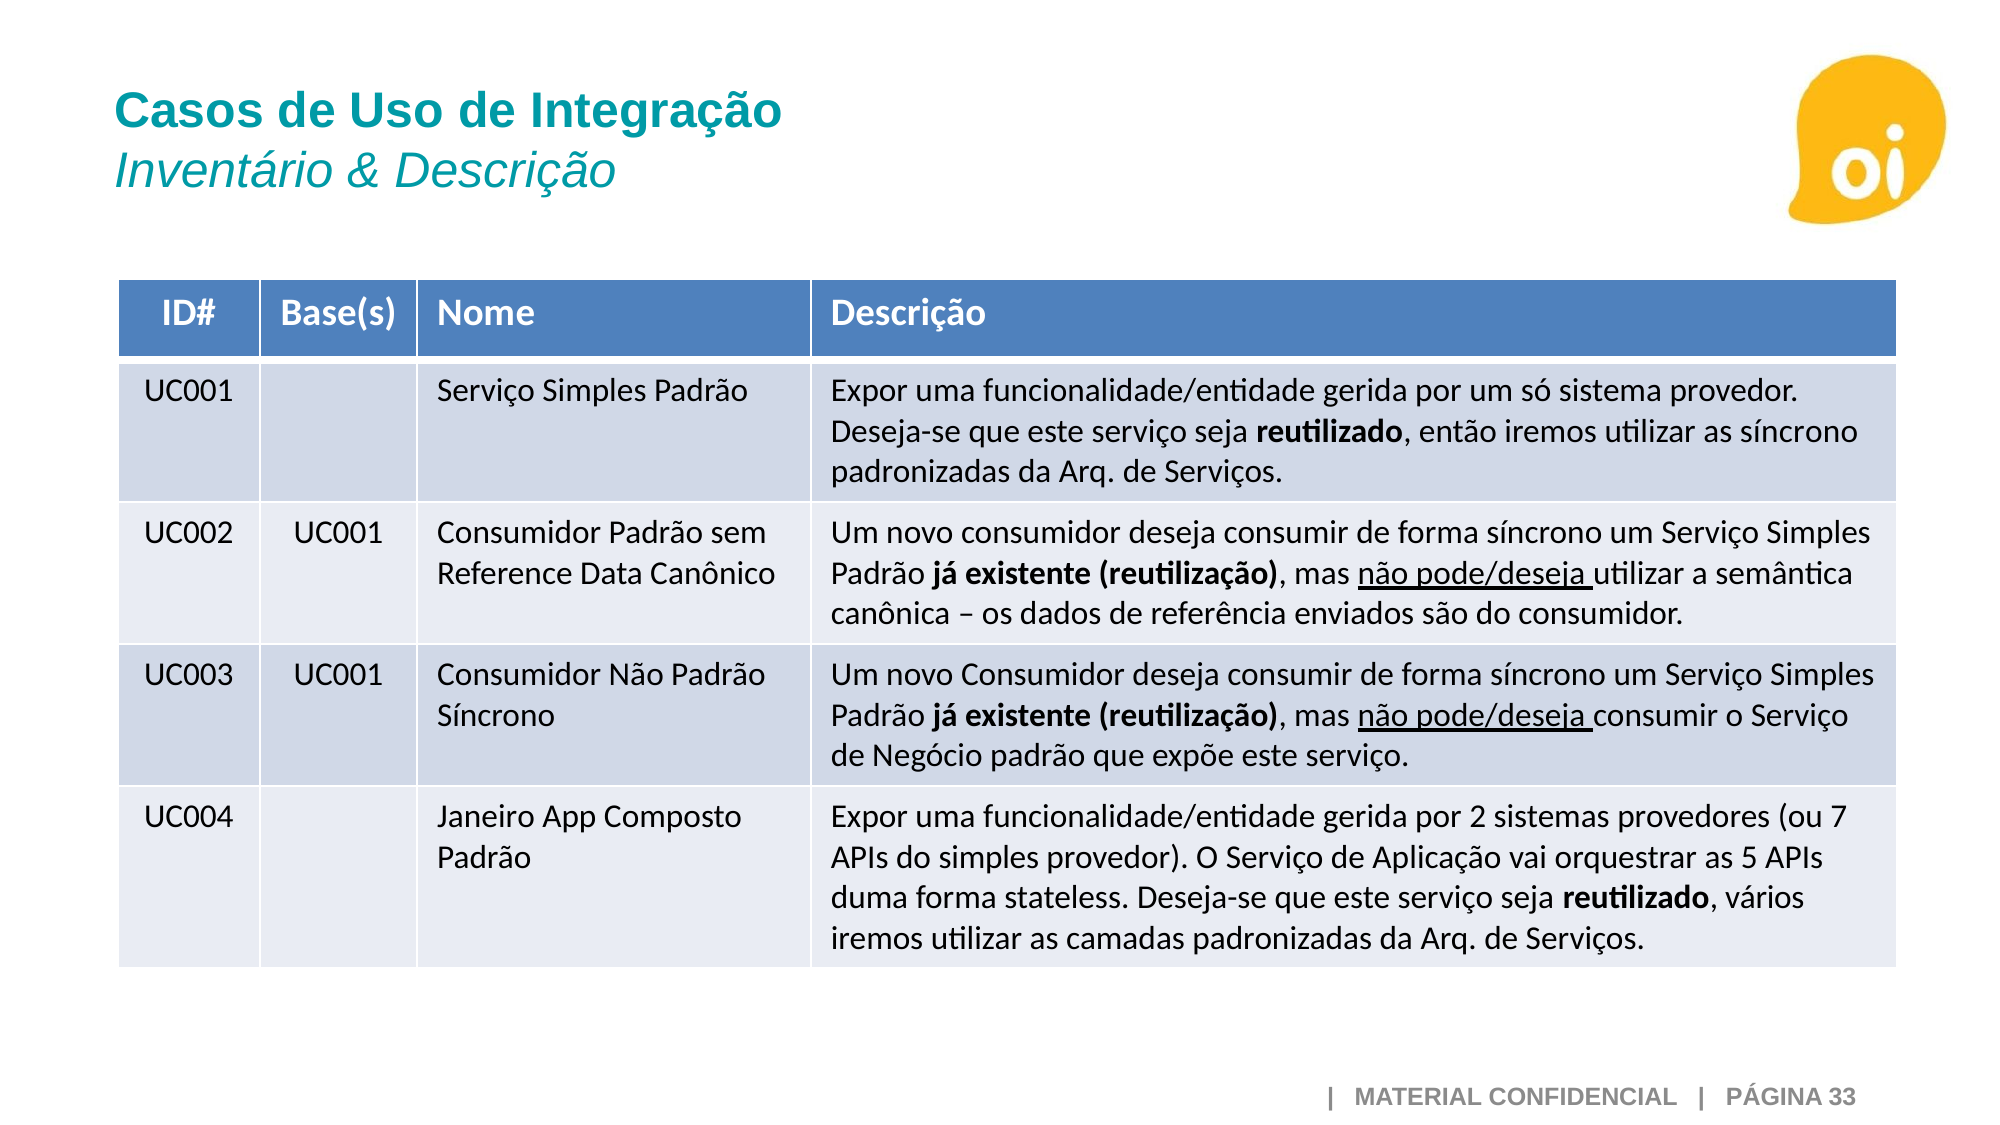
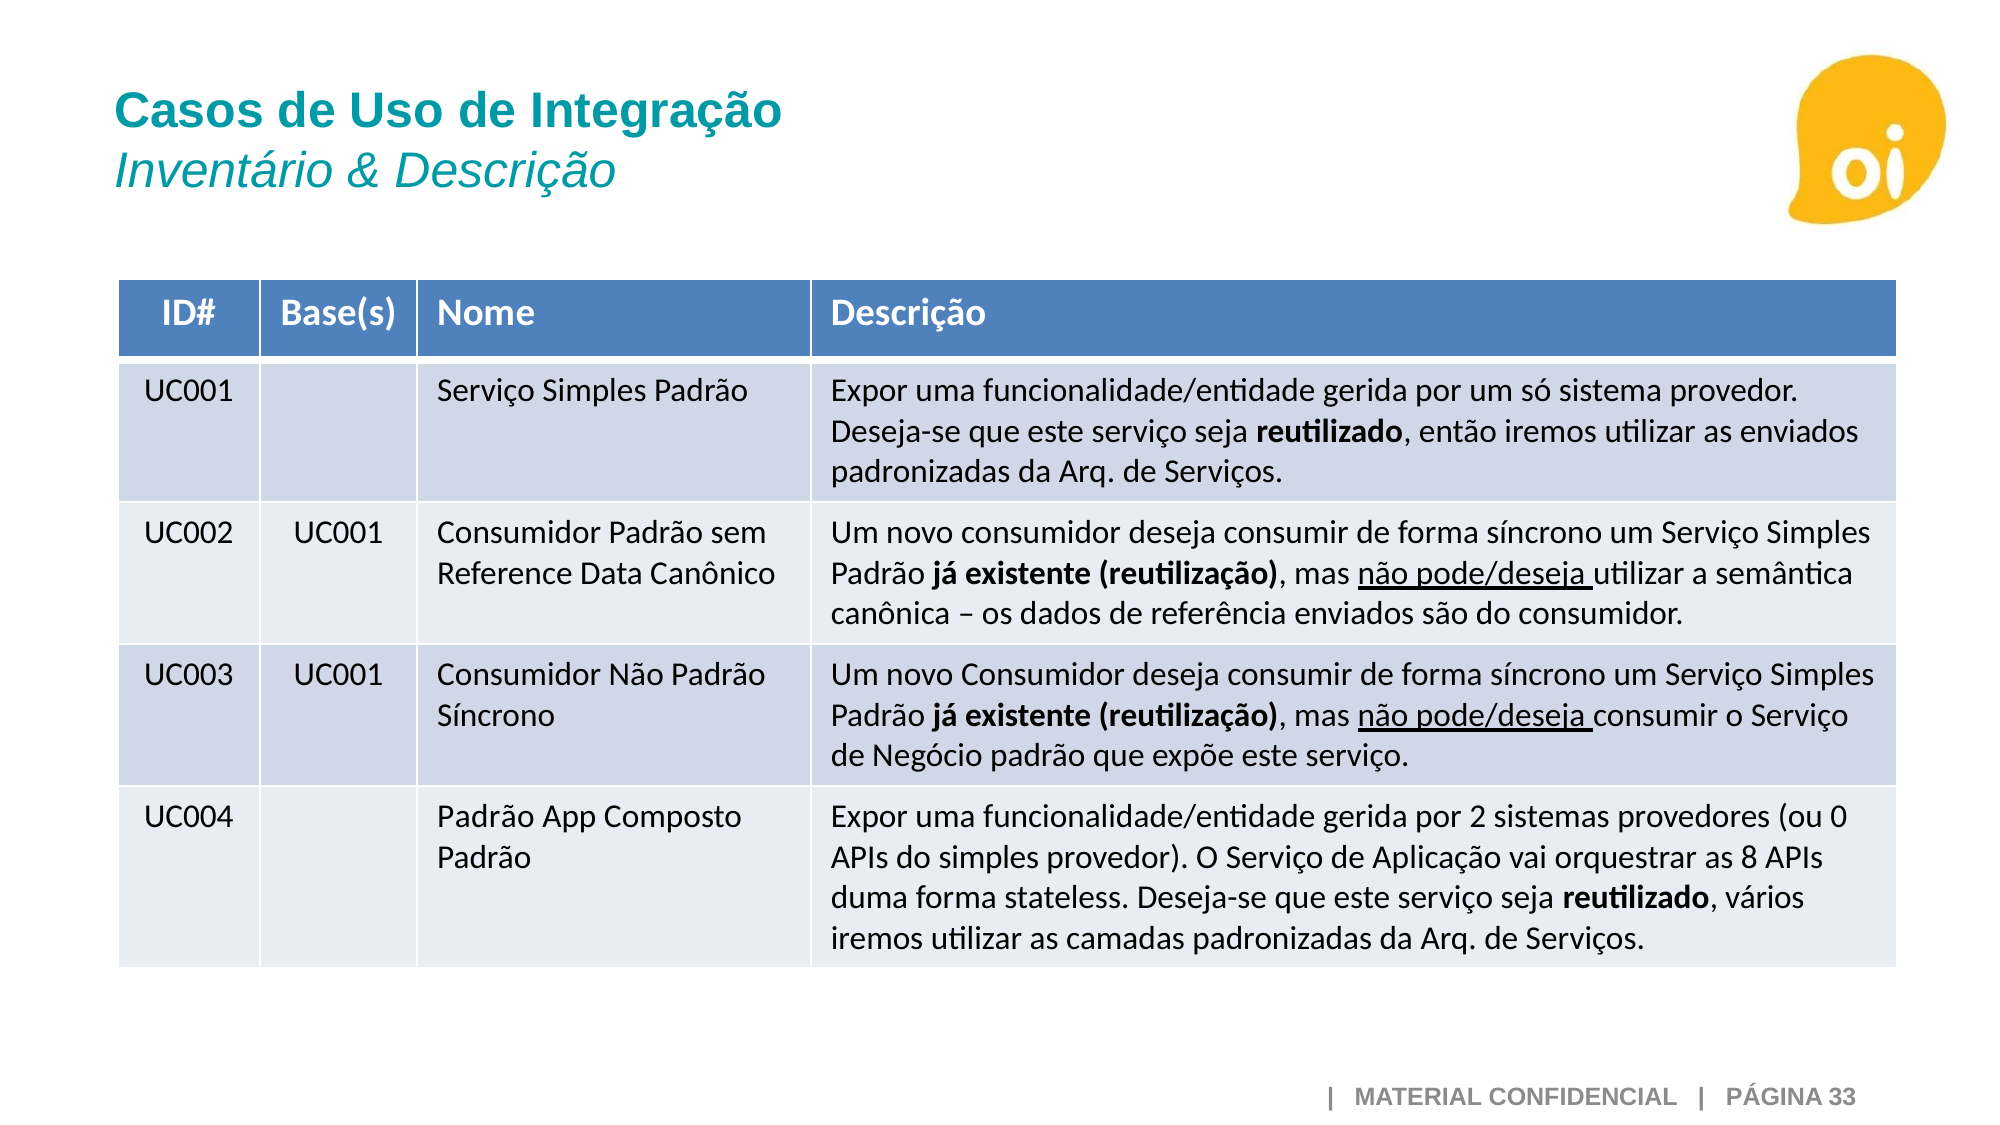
as síncrono: síncrono -> enviados
UC004 Janeiro: Janeiro -> Padrão
7: 7 -> 0
5: 5 -> 8
